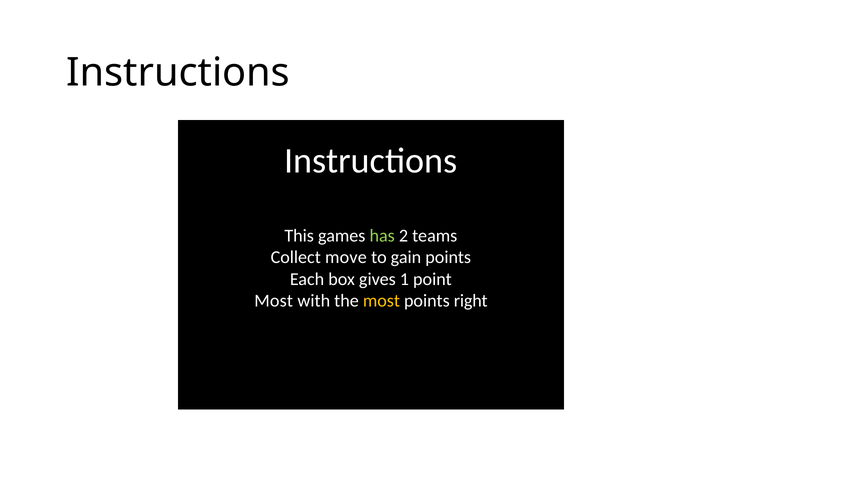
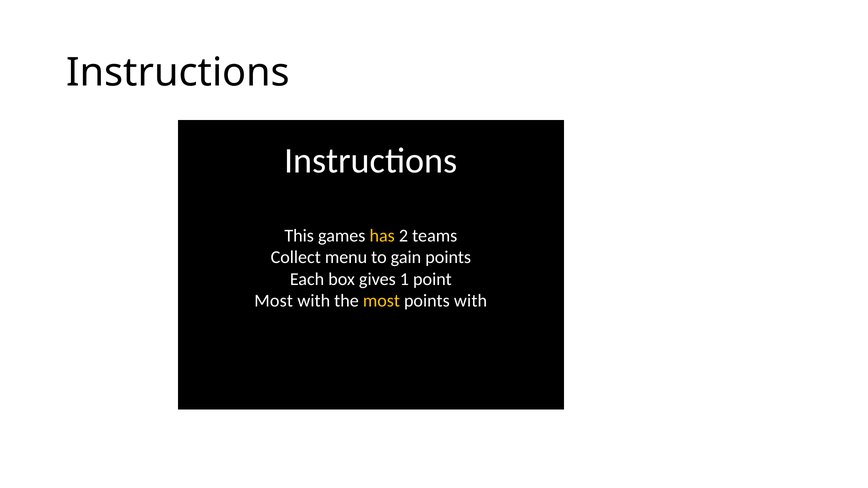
has colour: light green -> yellow
move: move -> menu
points right: right -> with
